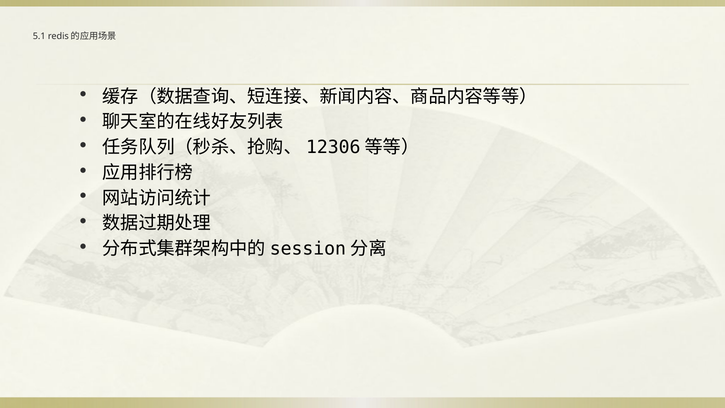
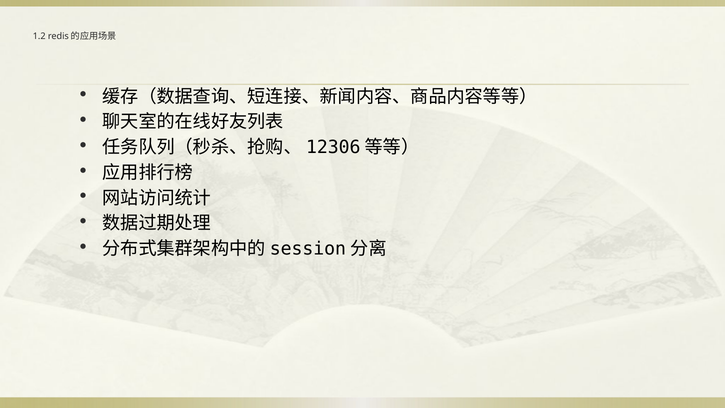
5.1: 5.1 -> 1.2
